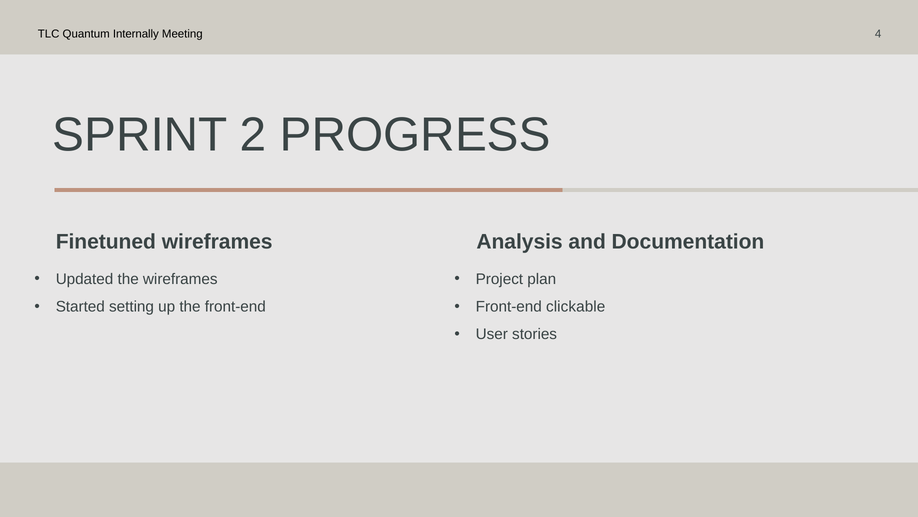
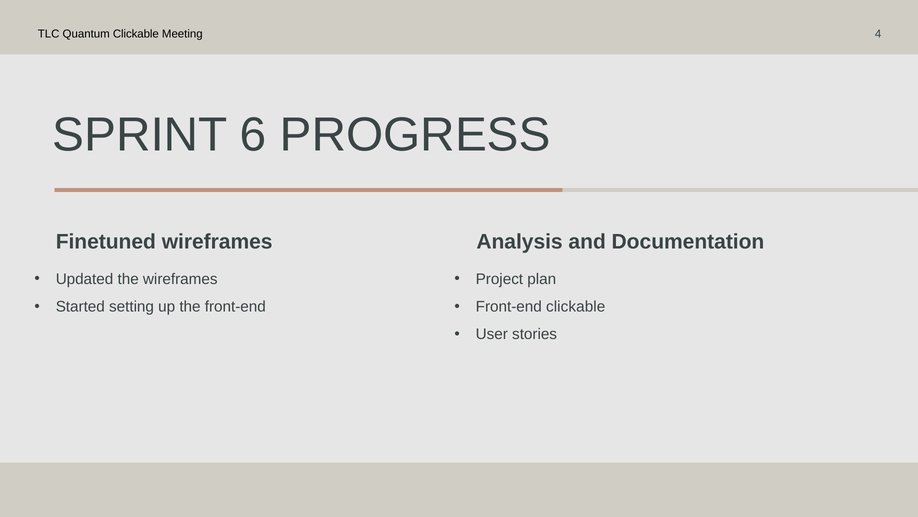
Quantum Internally: Internally -> Clickable
2: 2 -> 6
